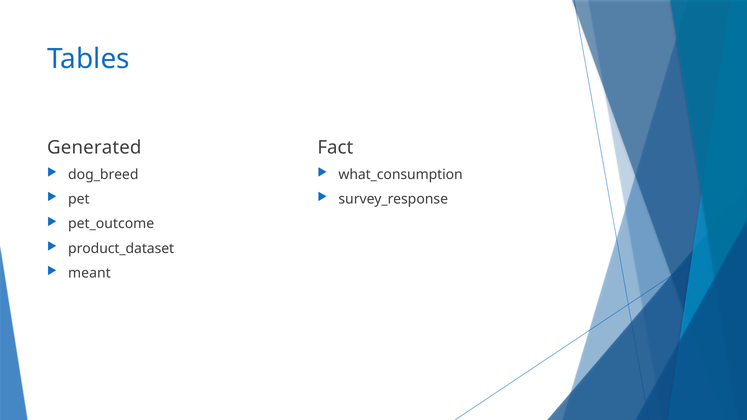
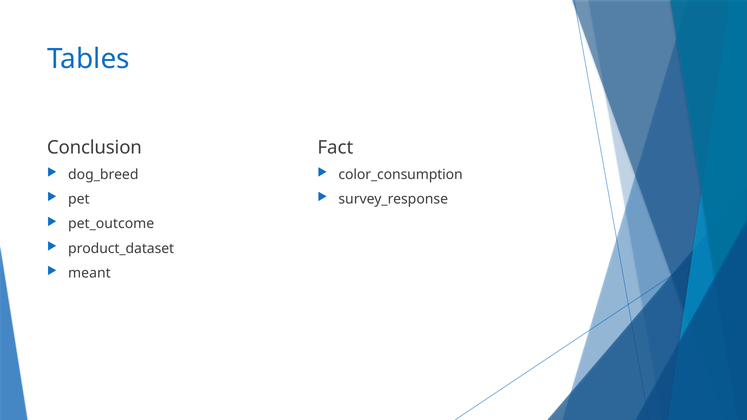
Generated: Generated -> Conclusion
what_consumption: what_consumption -> color_consumption
